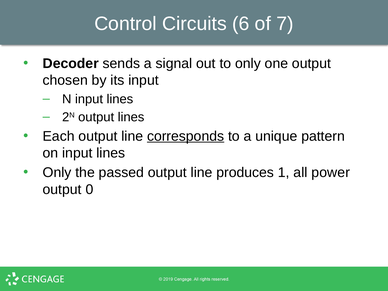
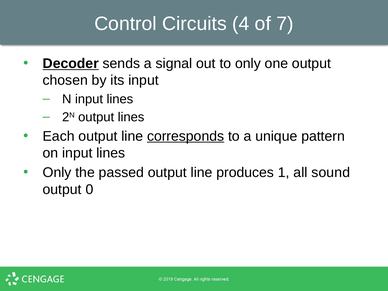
6: 6 -> 4
Decoder underline: none -> present
power: power -> sound
